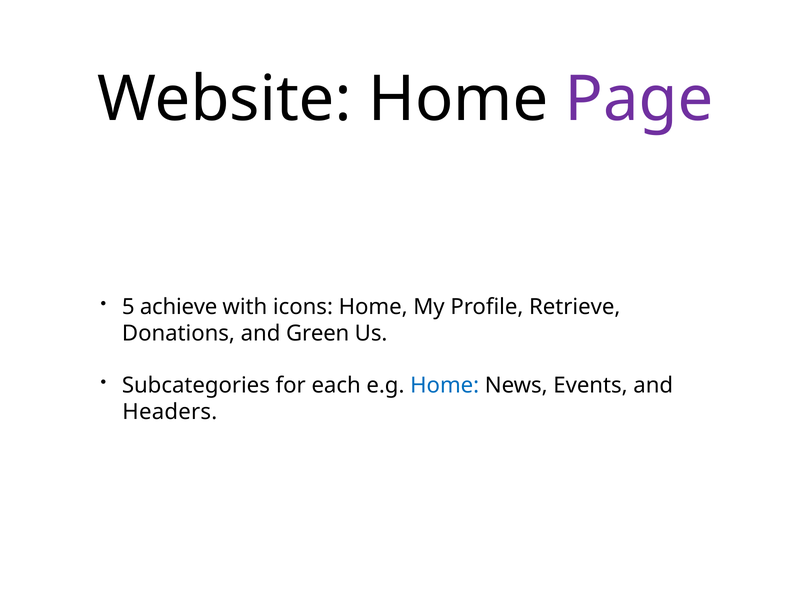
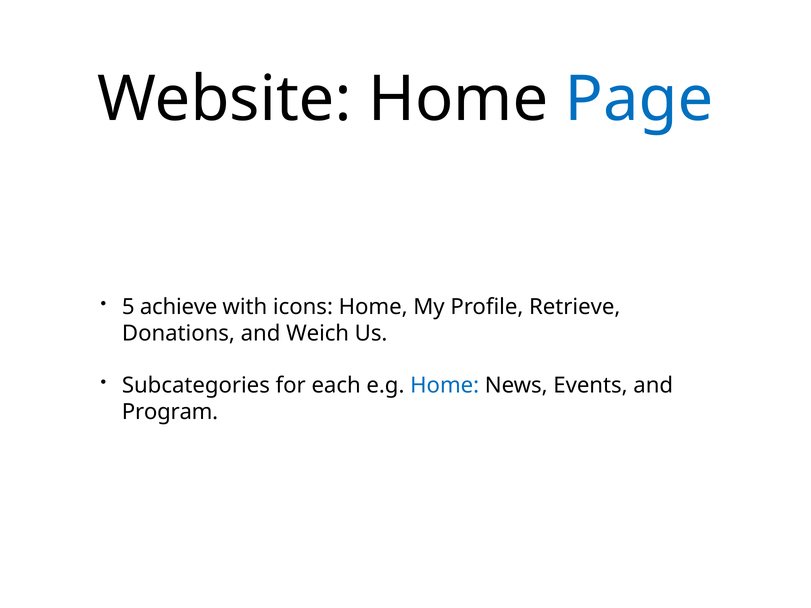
Page colour: purple -> blue
Green: Green -> Weich
Headers: Headers -> Program
